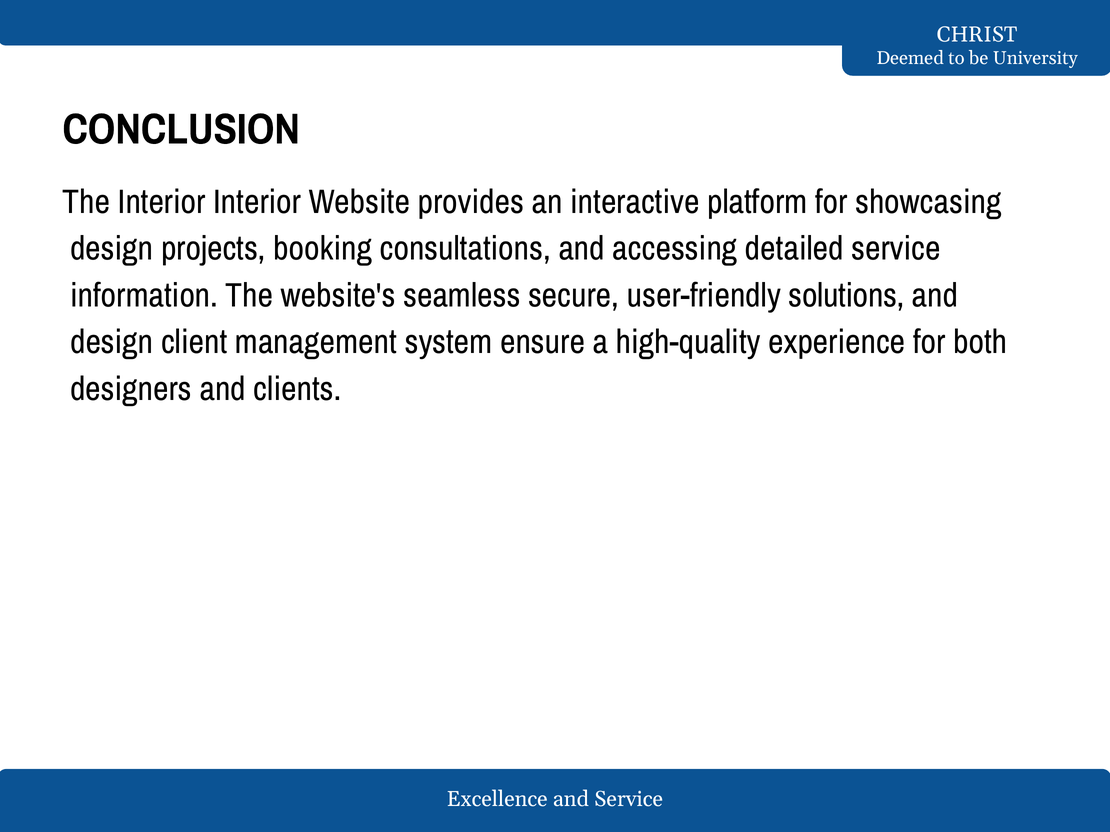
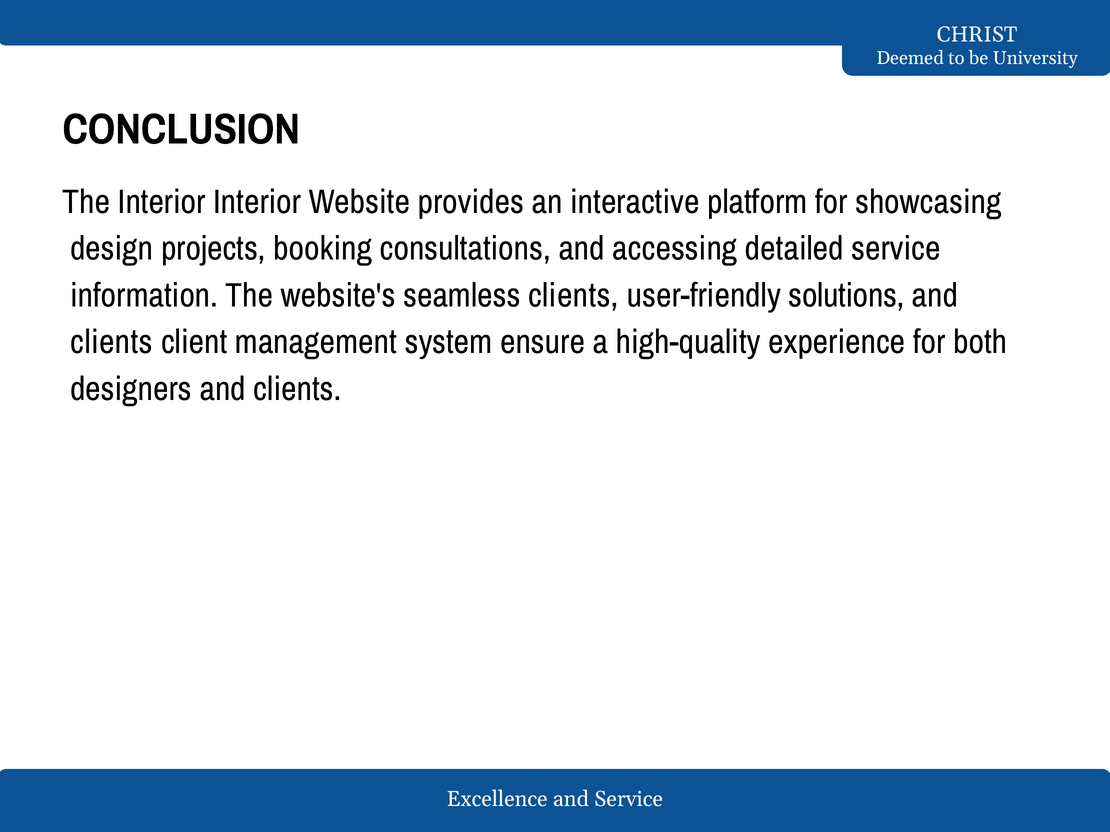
seamless secure: secure -> clients
design at (112, 342): design -> clients
